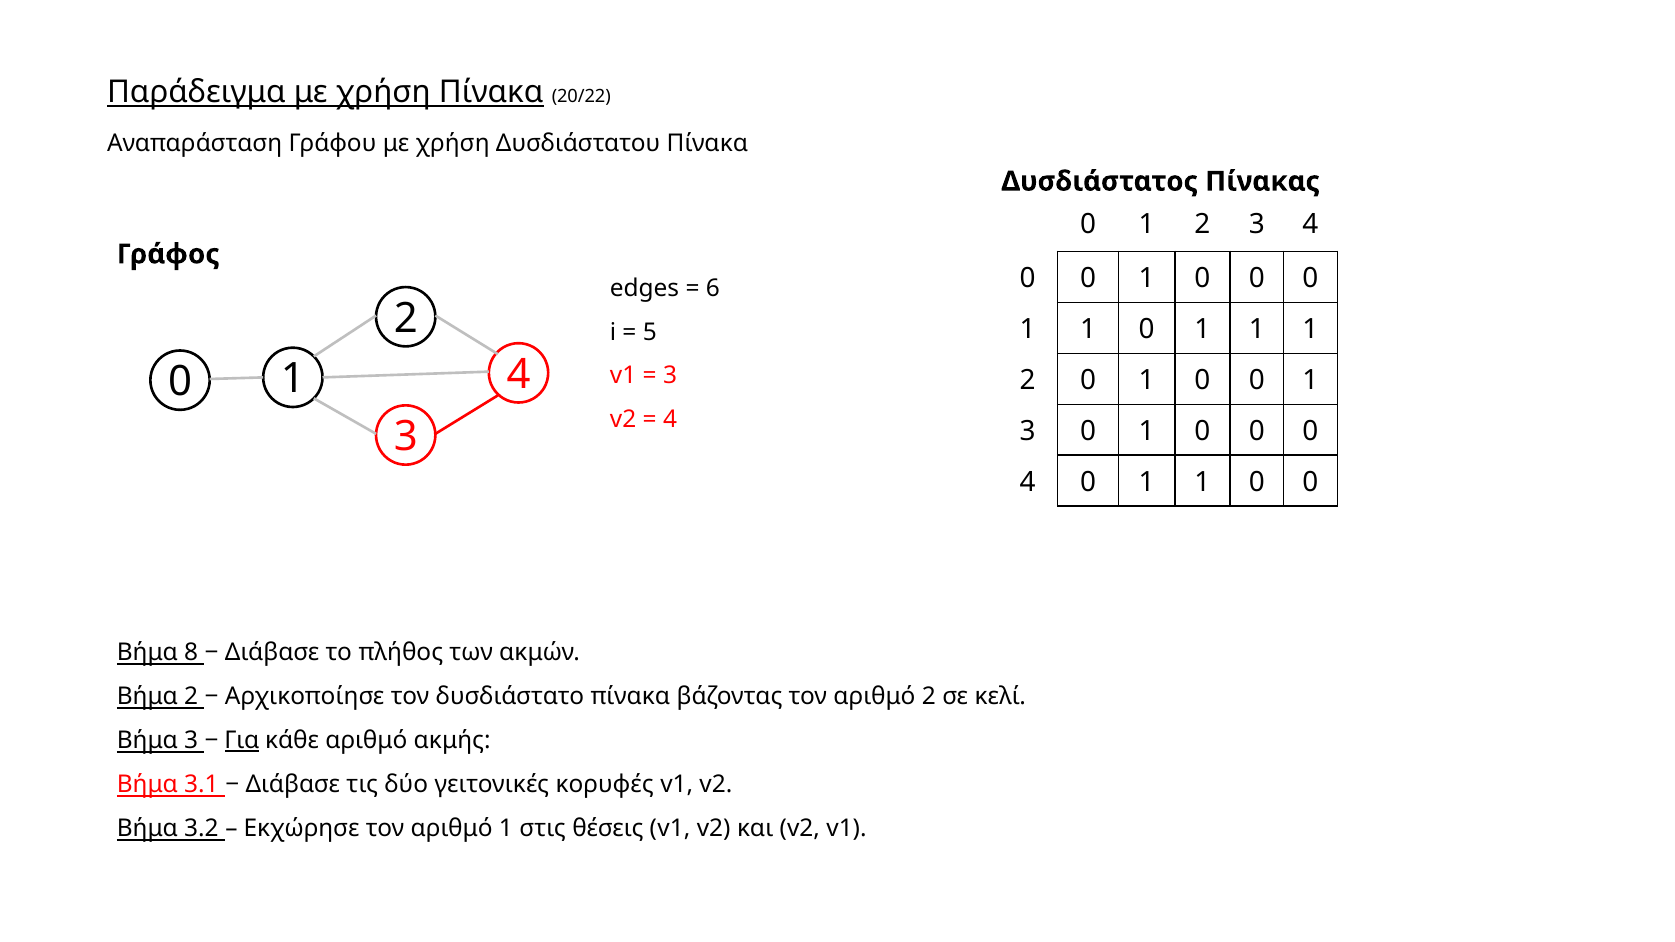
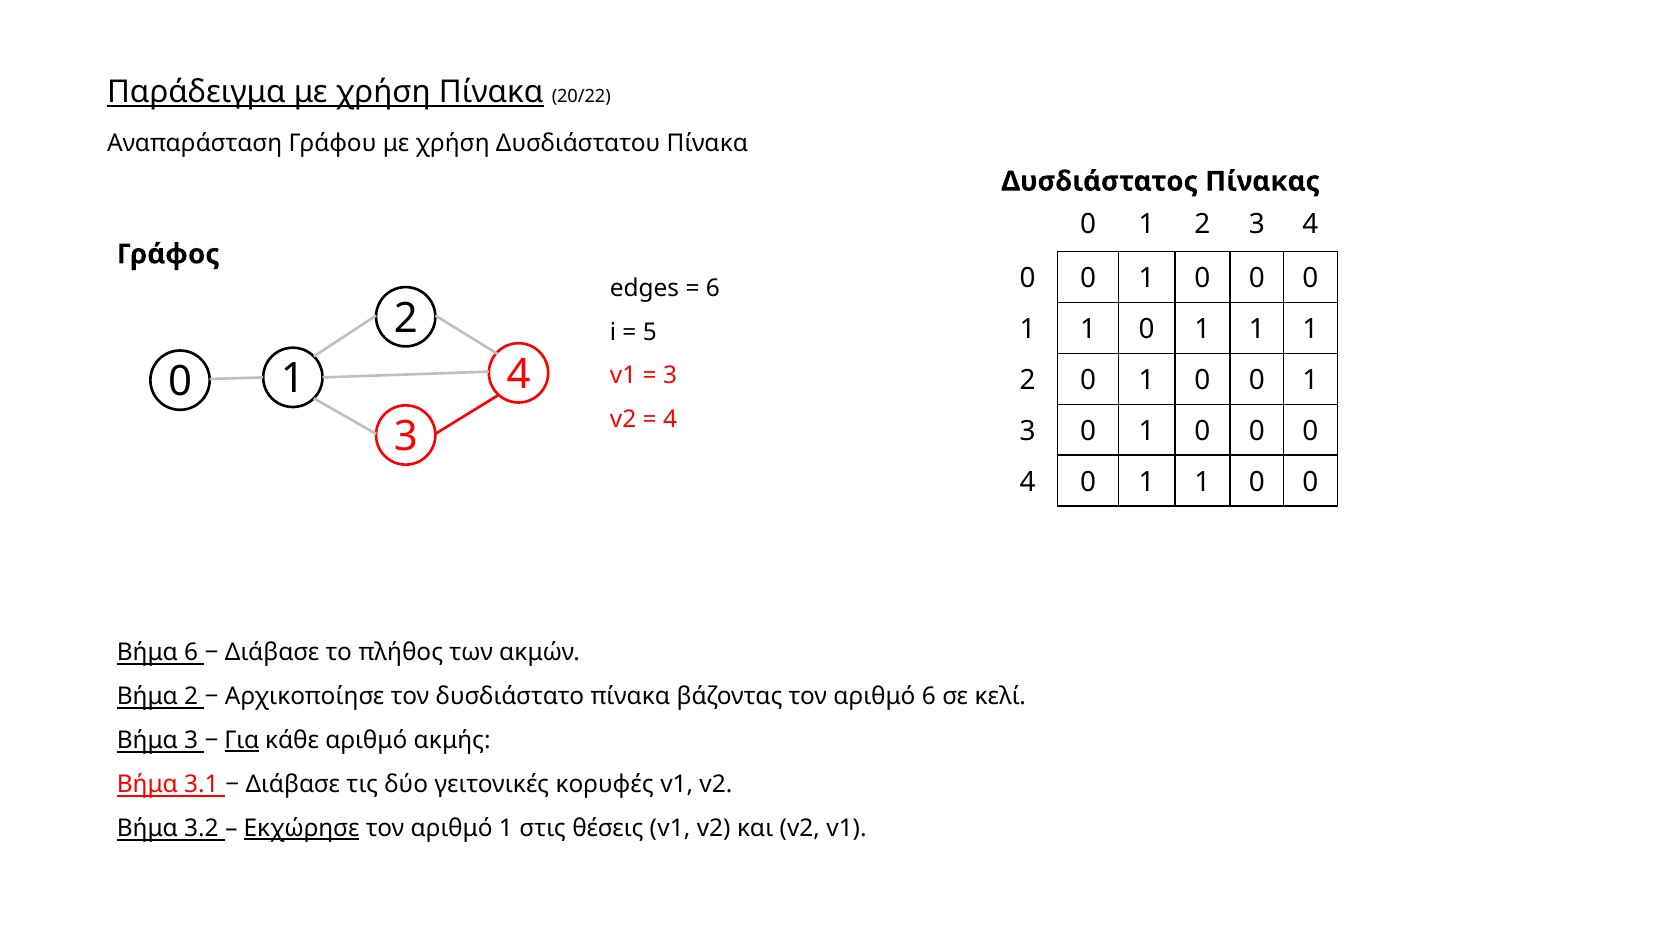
Βήμα 8: 8 -> 6
αριθμό 2: 2 -> 6
Εκχώρησε underline: none -> present
